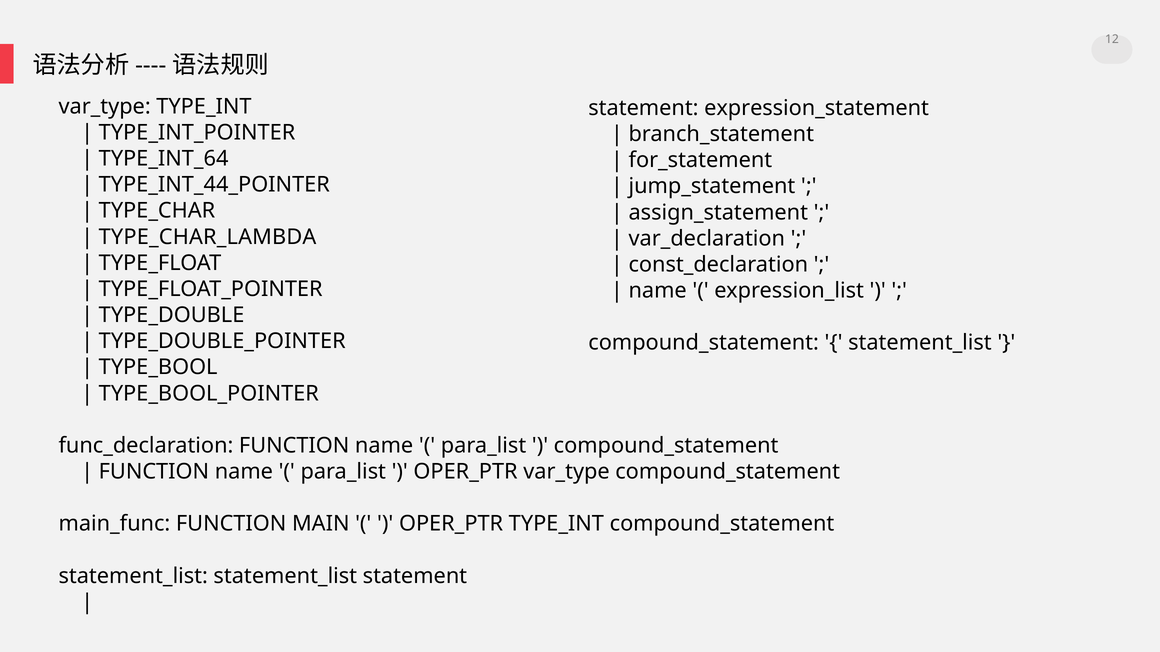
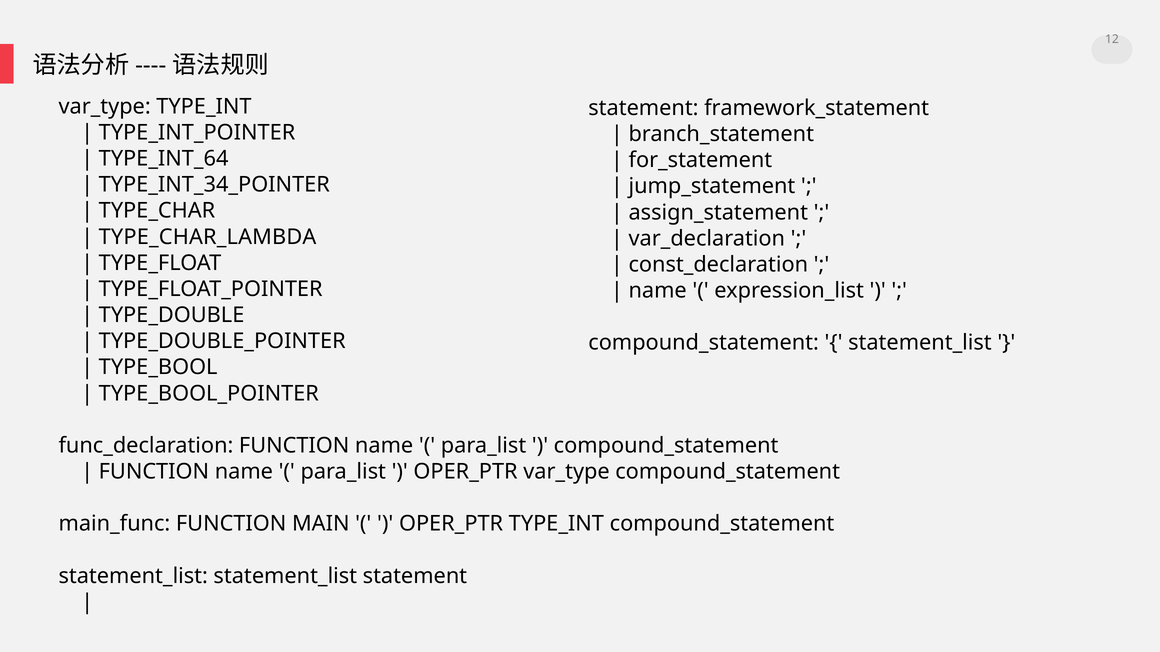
expression_statement: expression_statement -> framework_statement
TYPE_INT_44_POINTER: TYPE_INT_44_POINTER -> TYPE_INT_34_POINTER
